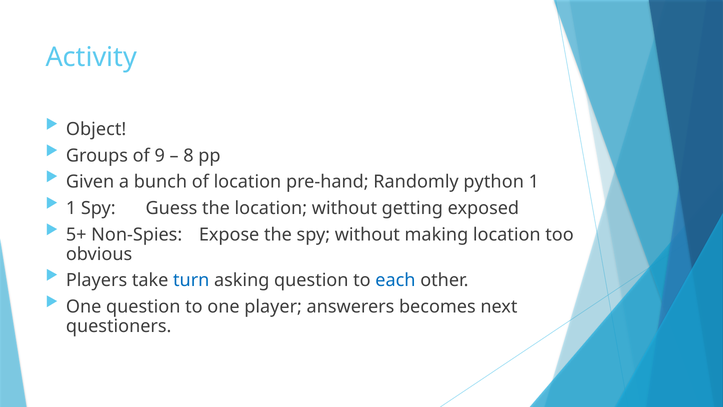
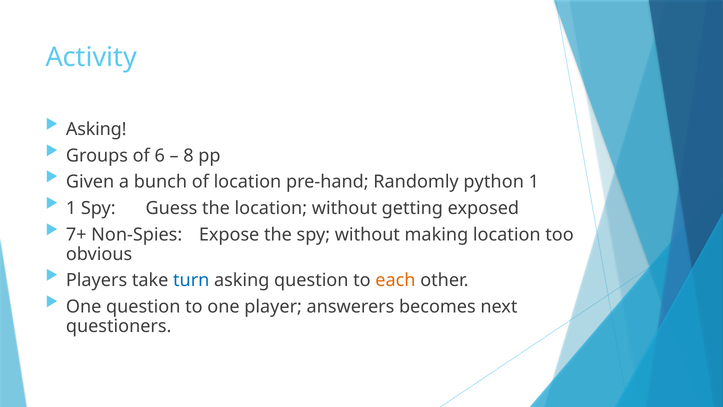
Object at (96, 129): Object -> Asking
9: 9 -> 6
5+: 5+ -> 7+
each colour: blue -> orange
